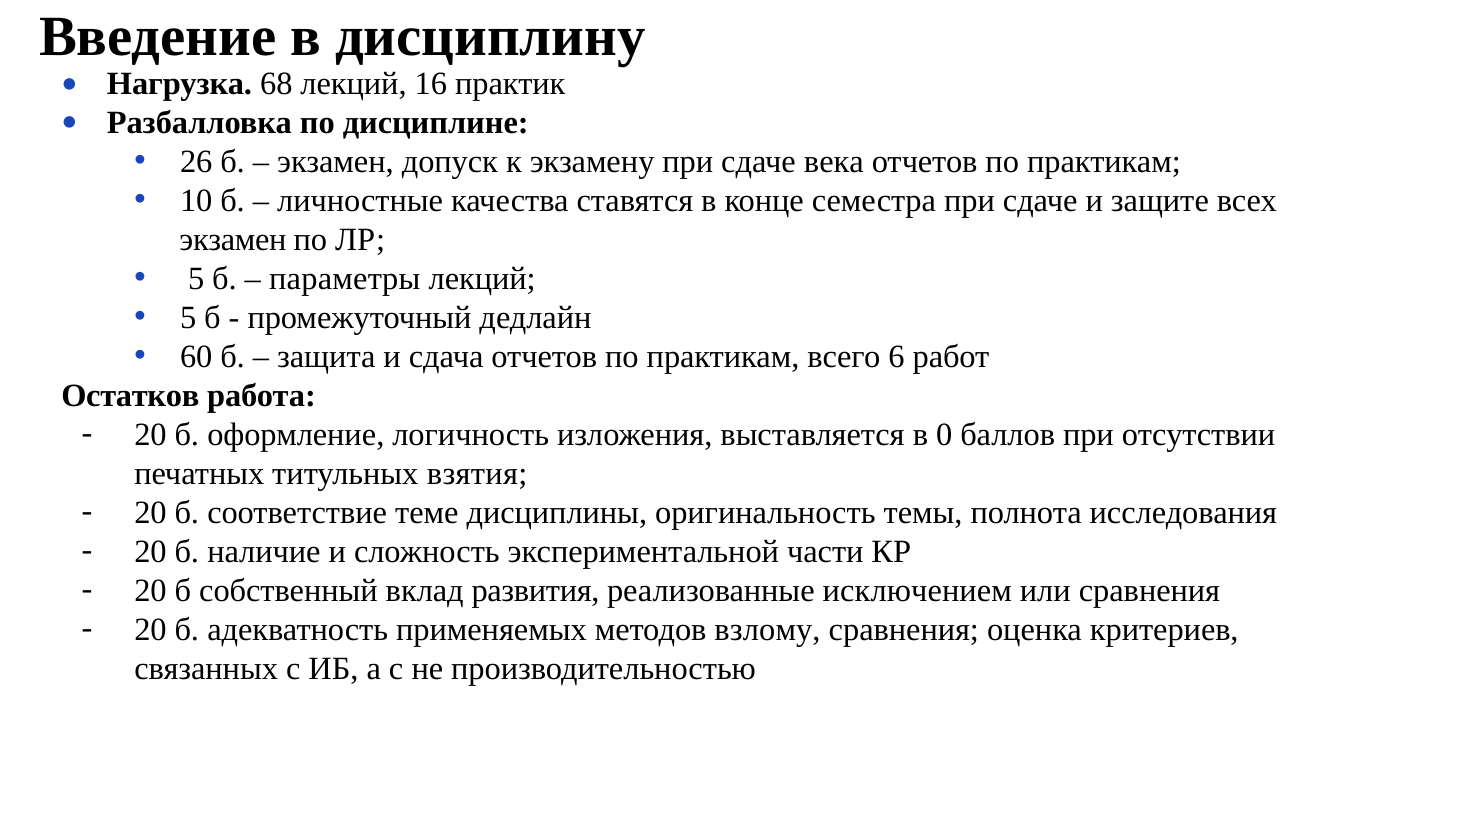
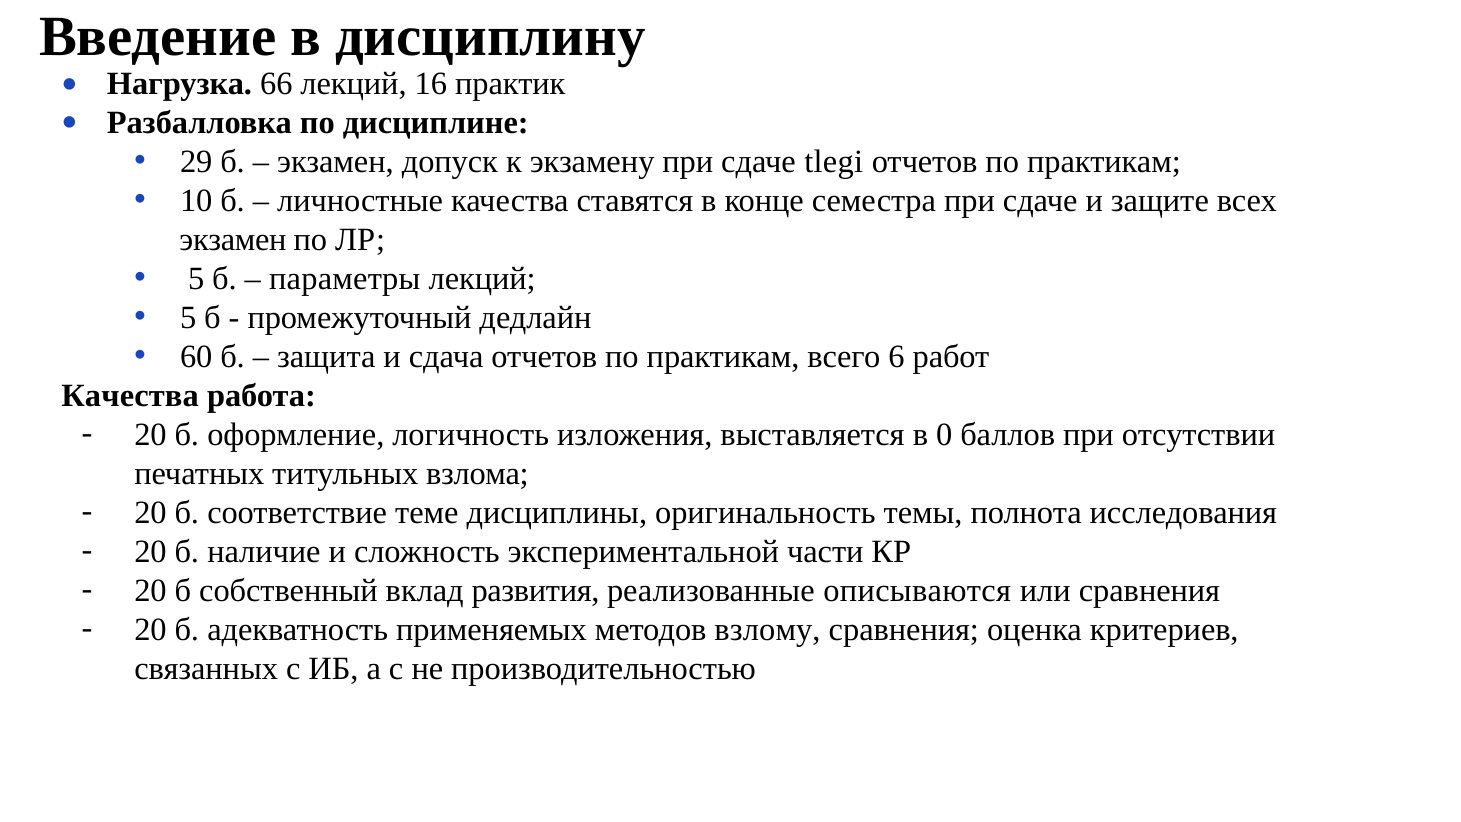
68: 68 -> 66
26: 26 -> 29
века: века -> tlegi
Остатков at (130, 396): Остатков -> Качества
взятия: взятия -> взлома
исключением: исключением -> описываются
